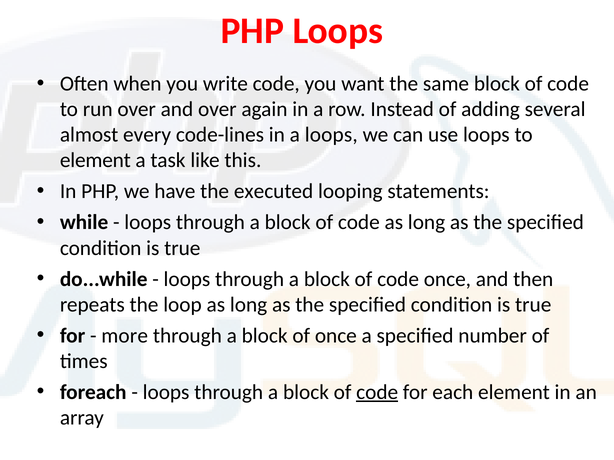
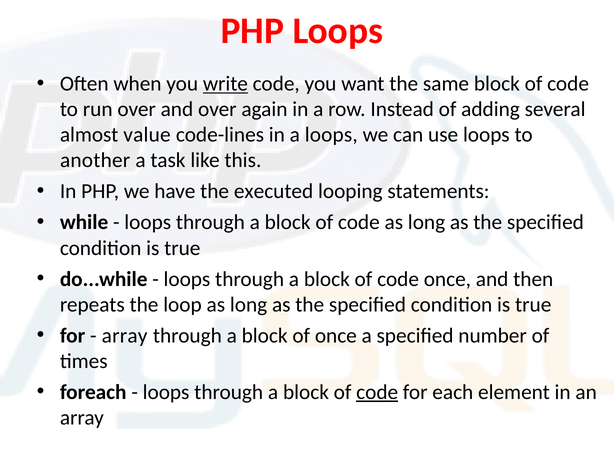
write underline: none -> present
every: every -> value
element at (95, 161): element -> another
more at (125, 336): more -> array
